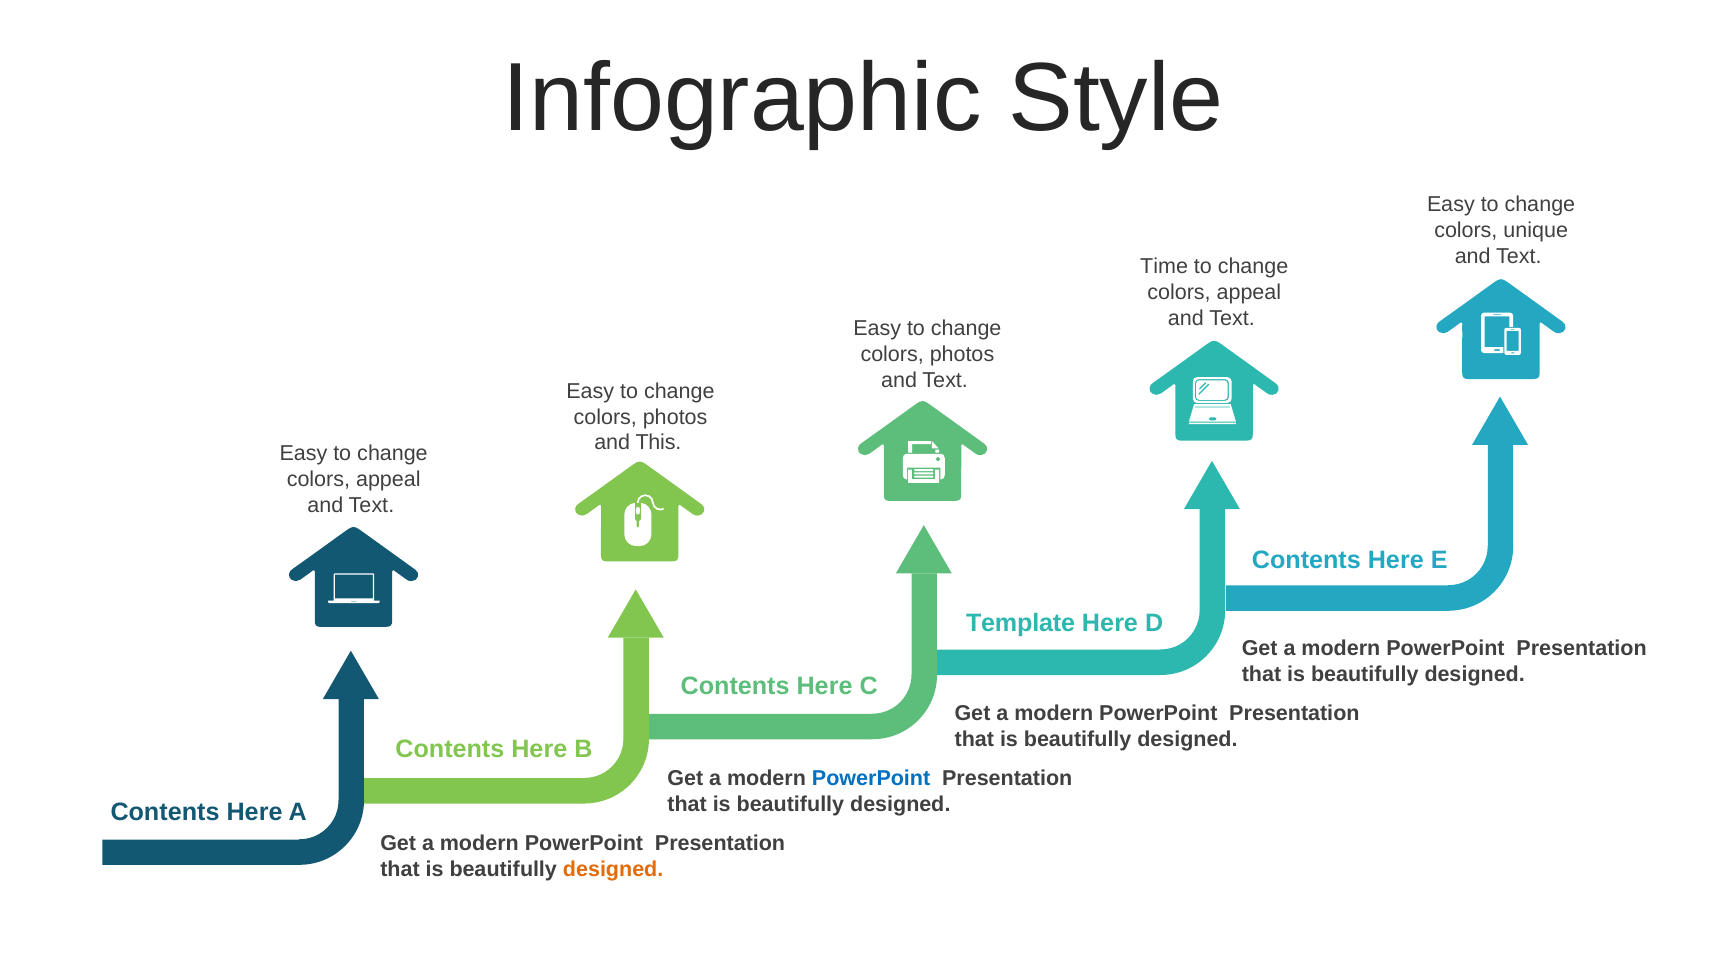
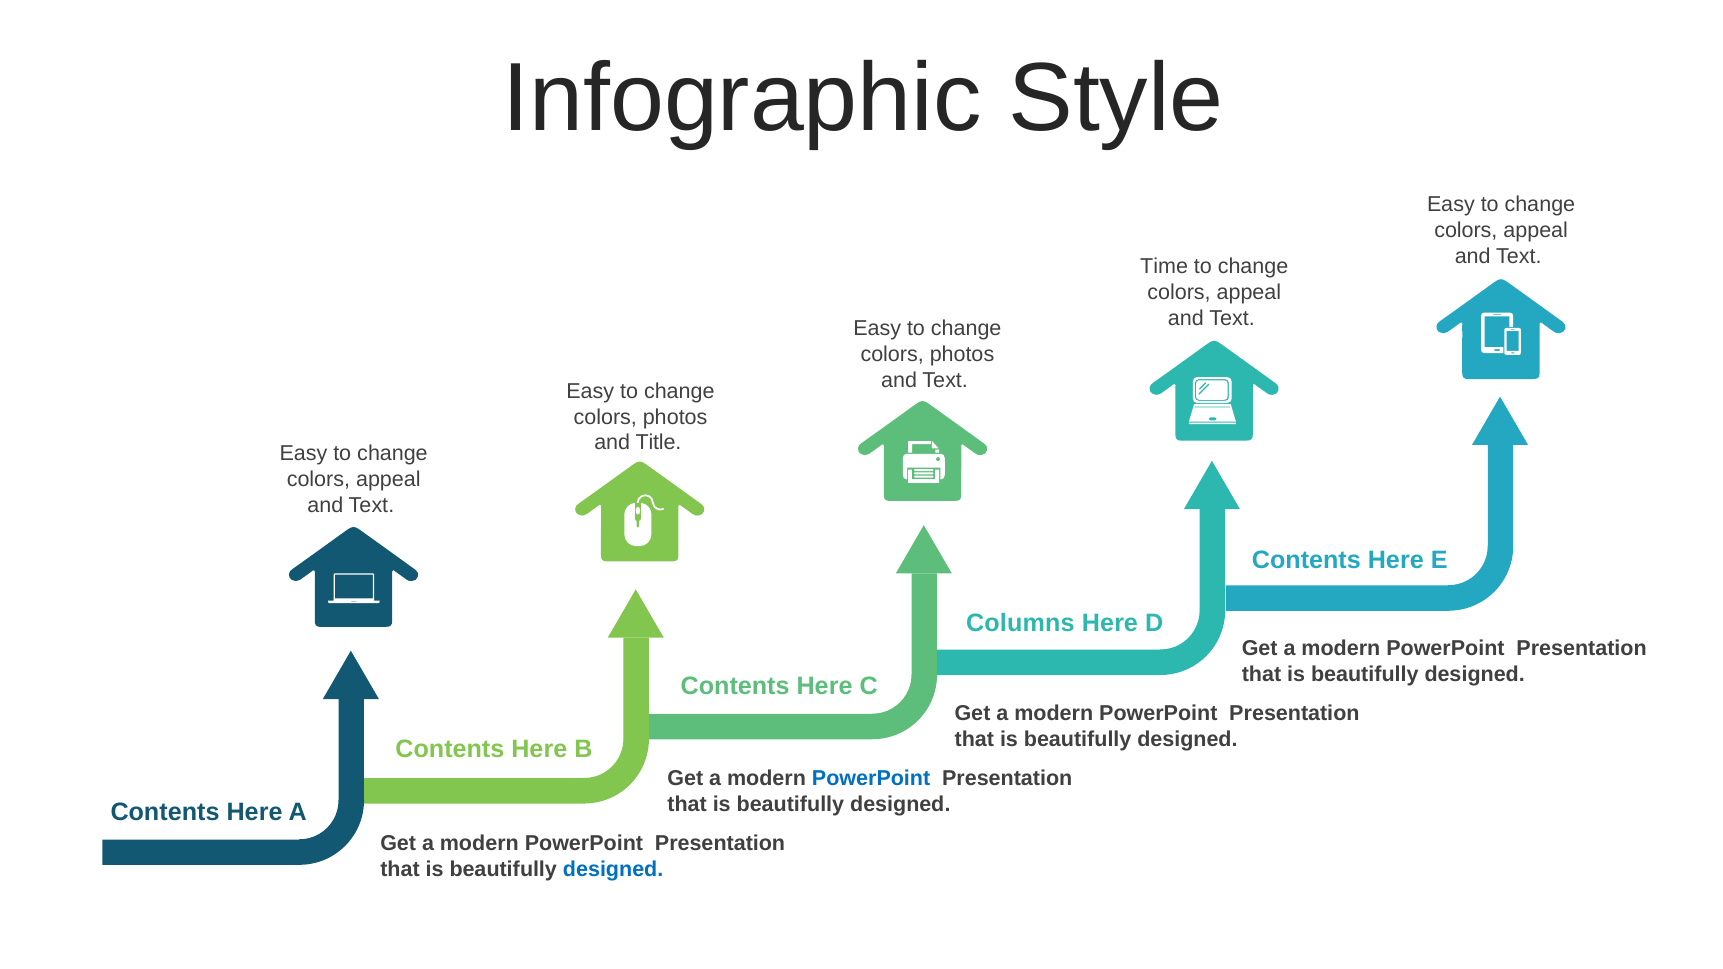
unique at (1536, 230): unique -> appeal
This: This -> Title
Template: Template -> Columns
designed at (613, 870) colour: orange -> blue
